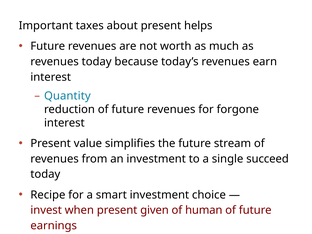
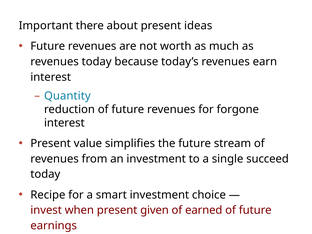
taxes: taxes -> there
helps: helps -> ideas
human: human -> earned
